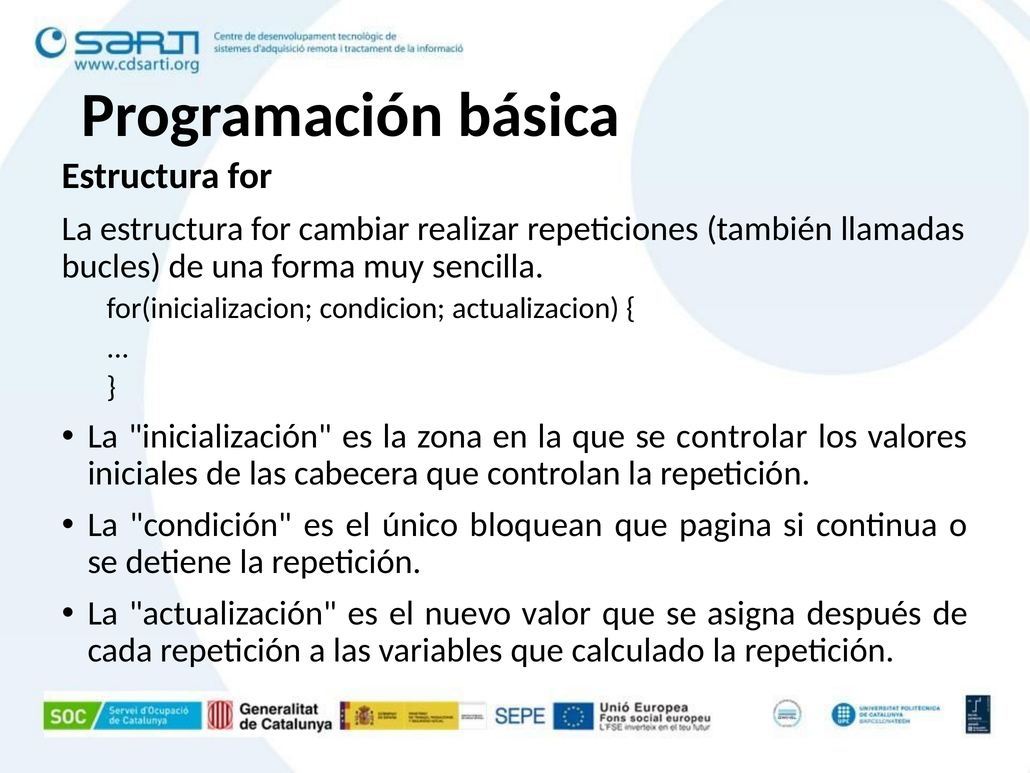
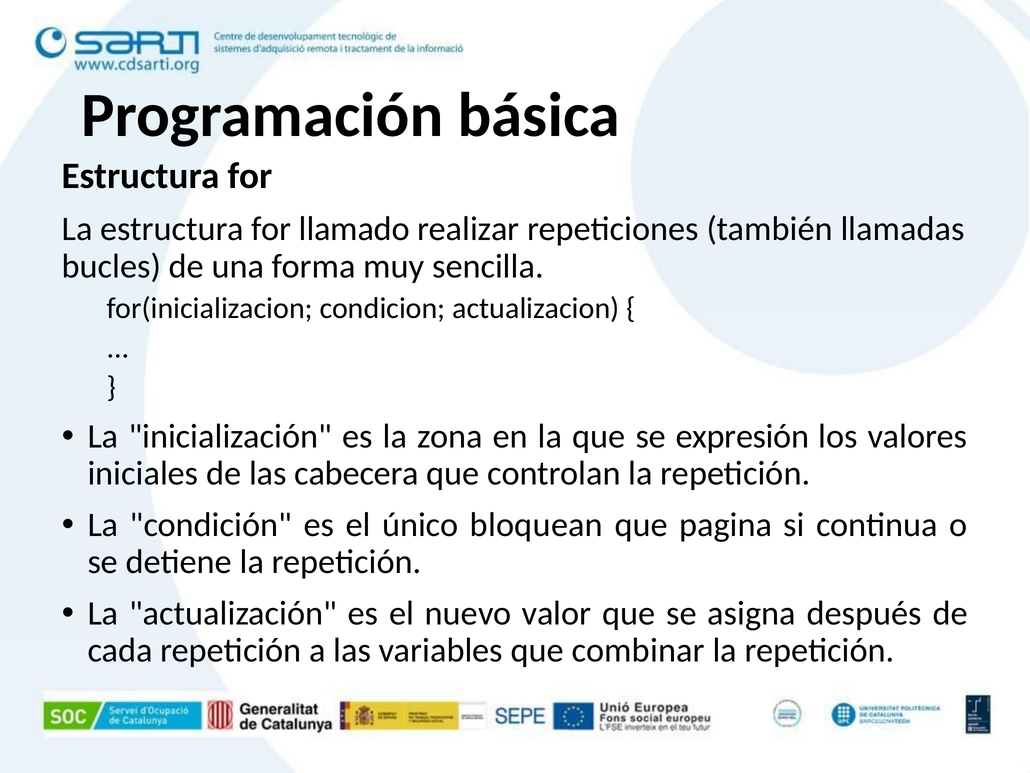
cambiar: cambiar -> llamado
controlar: controlar -> expresión
calculado: calculado -> combinar
